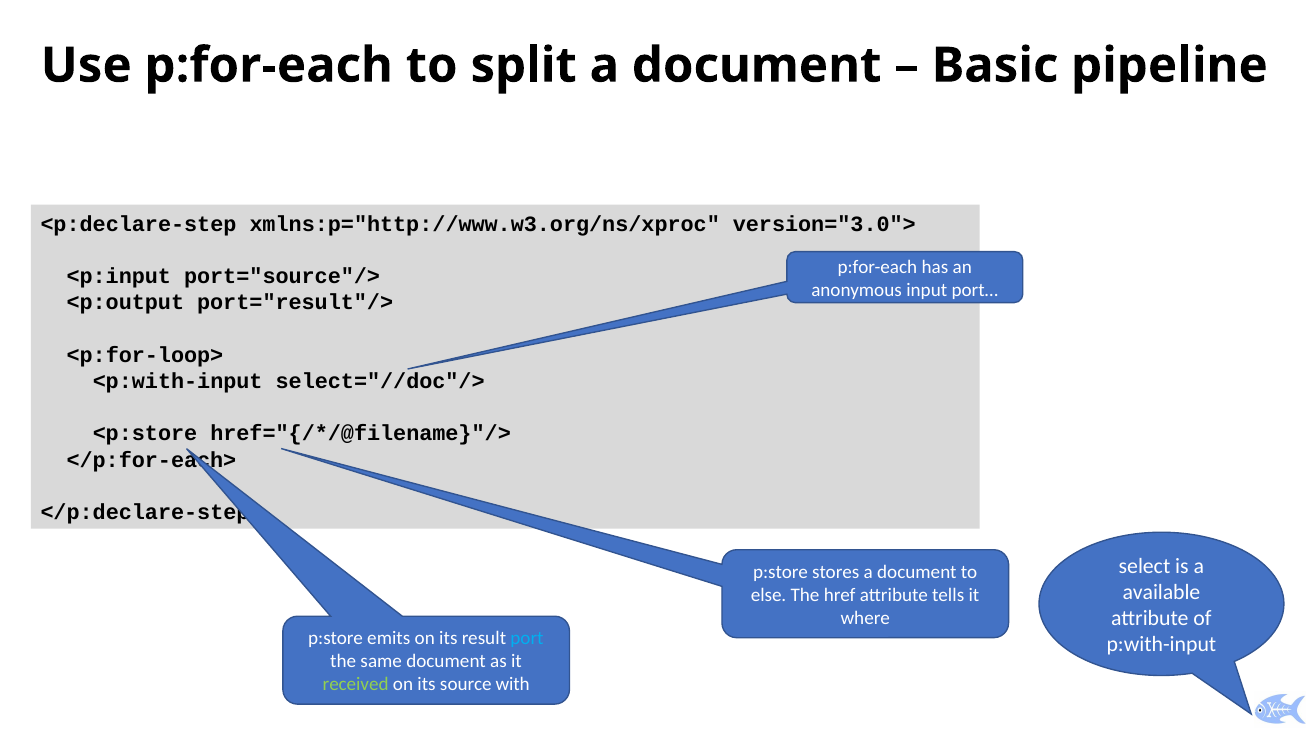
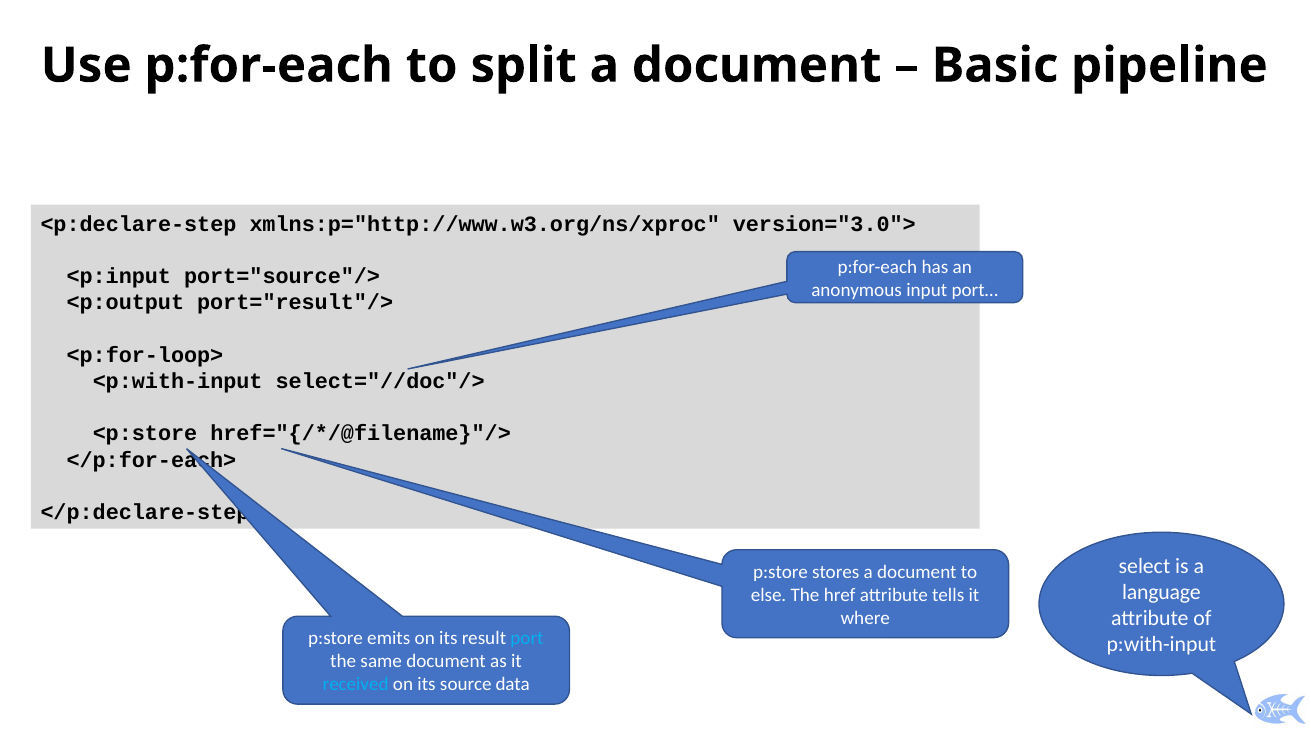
available: available -> language
received colour: light green -> light blue
with: with -> data
